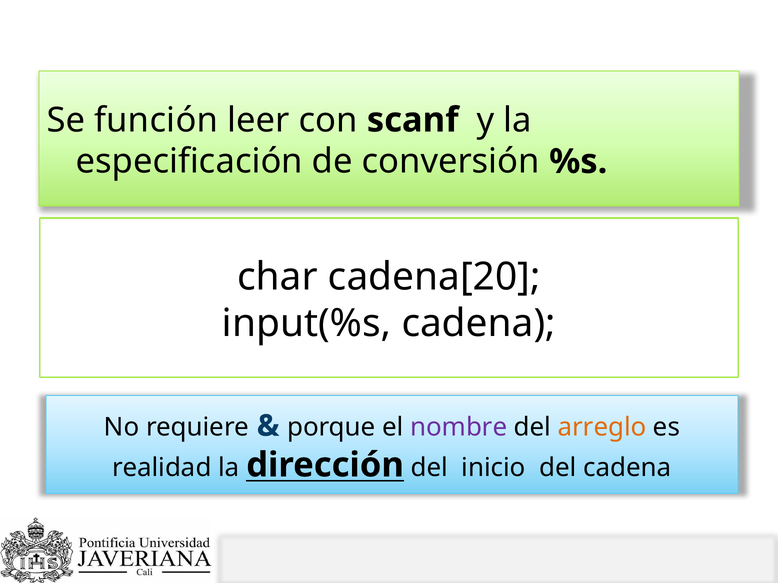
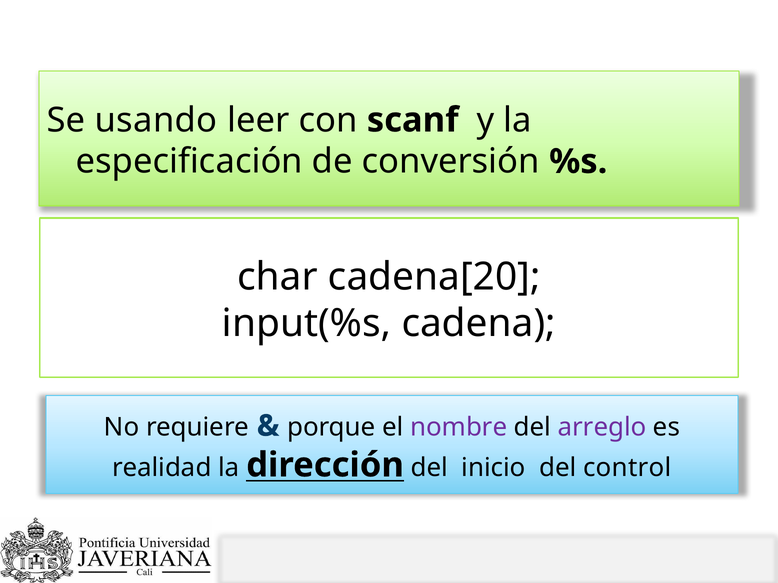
función: función -> usando
arreglo colour: orange -> purple
del cadena: cadena -> control
